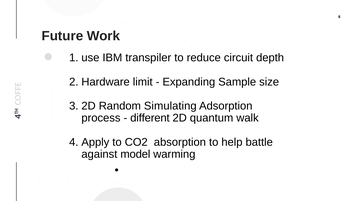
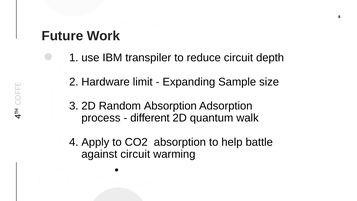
Random Simulating: Simulating -> Absorption
against model: model -> circuit
